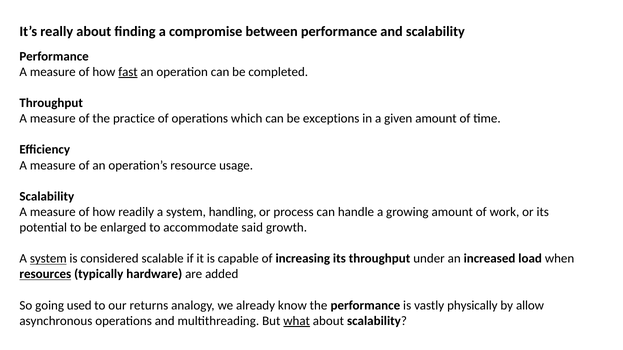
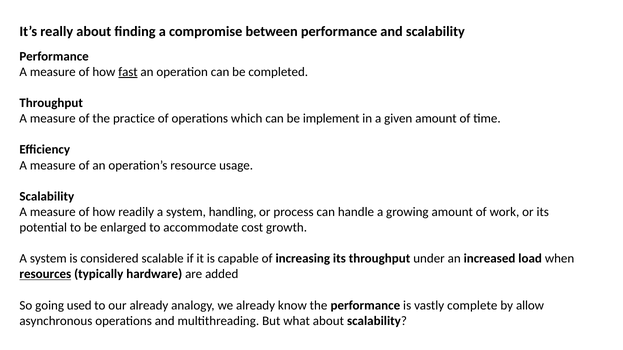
exceptions: exceptions -> implement
said: said -> cost
system at (48, 259) underline: present -> none
our returns: returns -> already
physically: physically -> complete
what underline: present -> none
